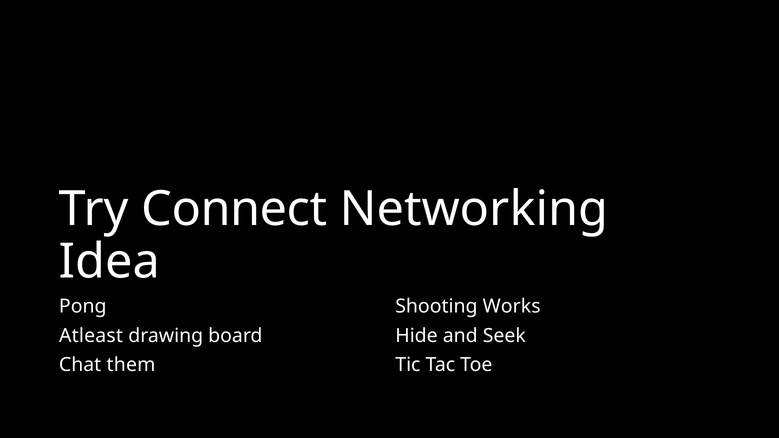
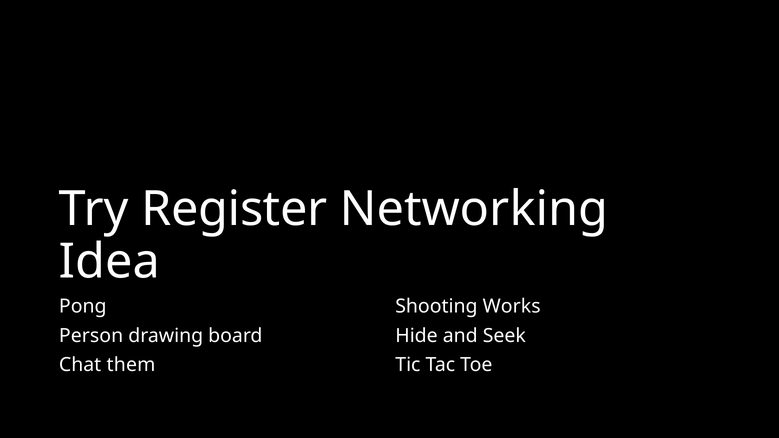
Connect: Connect -> Register
Atleast: Atleast -> Person
